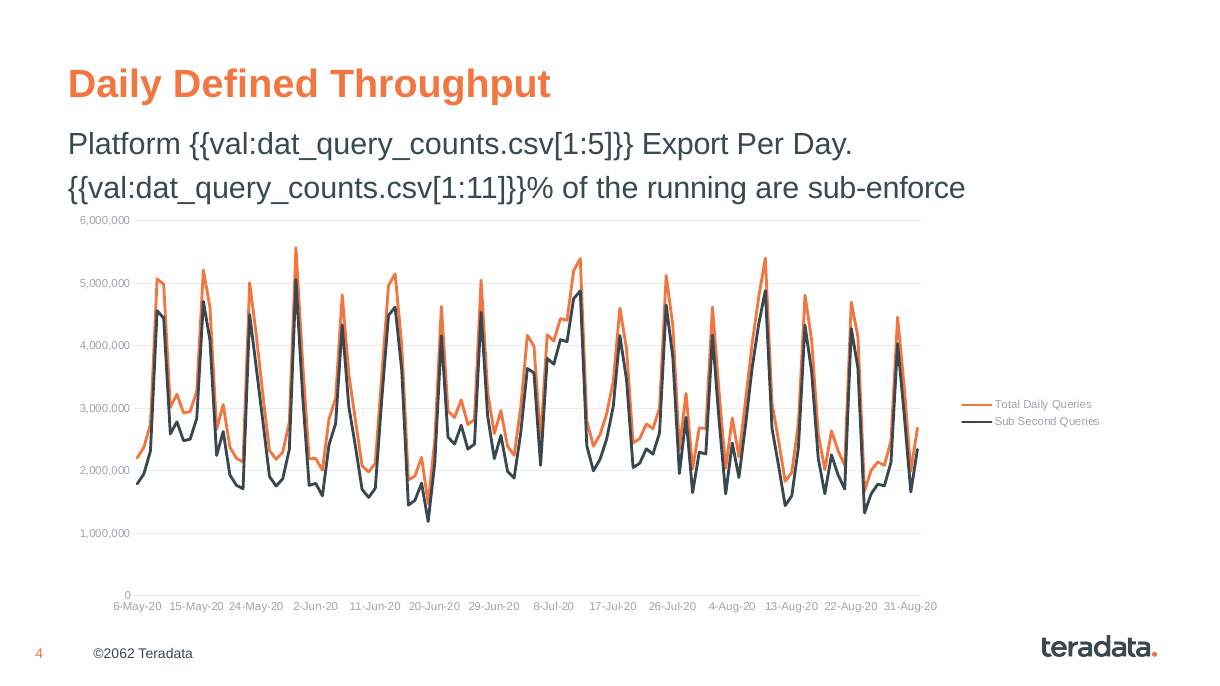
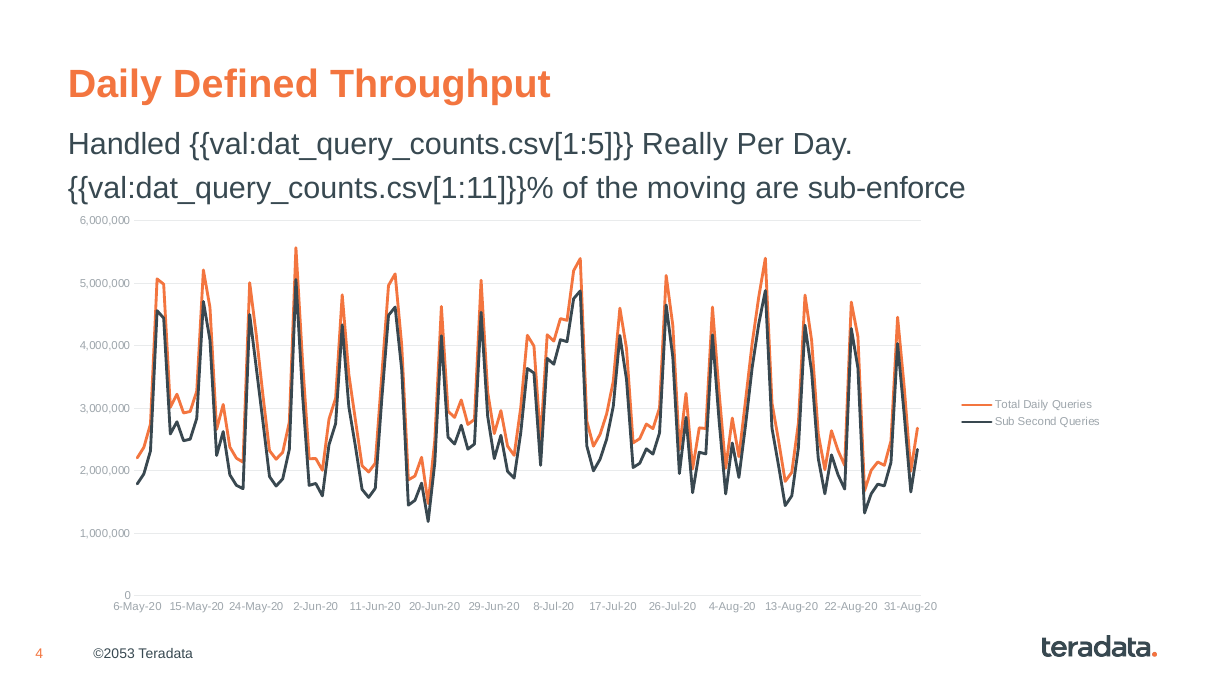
Platform: Platform -> Handled
Export: Export -> Really
running: running -> moving
©2062: ©2062 -> ©2053
